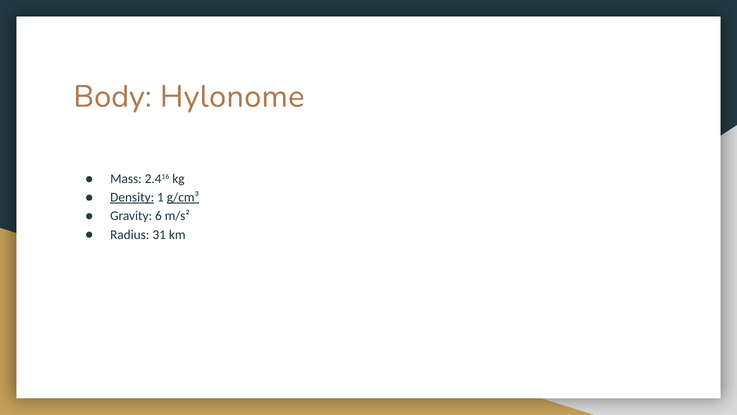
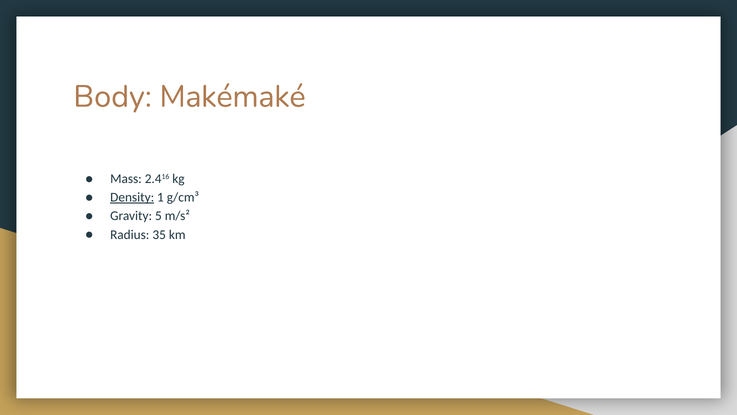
Hylonome: Hylonome -> Makémaké
g/cm³ underline: present -> none
6: 6 -> 5
31: 31 -> 35
